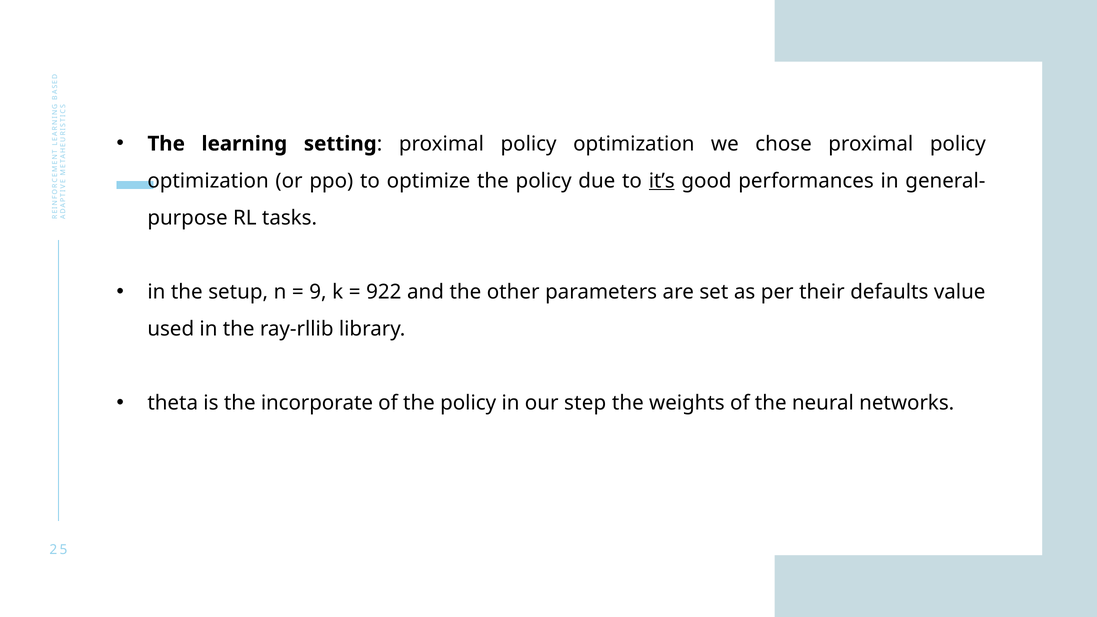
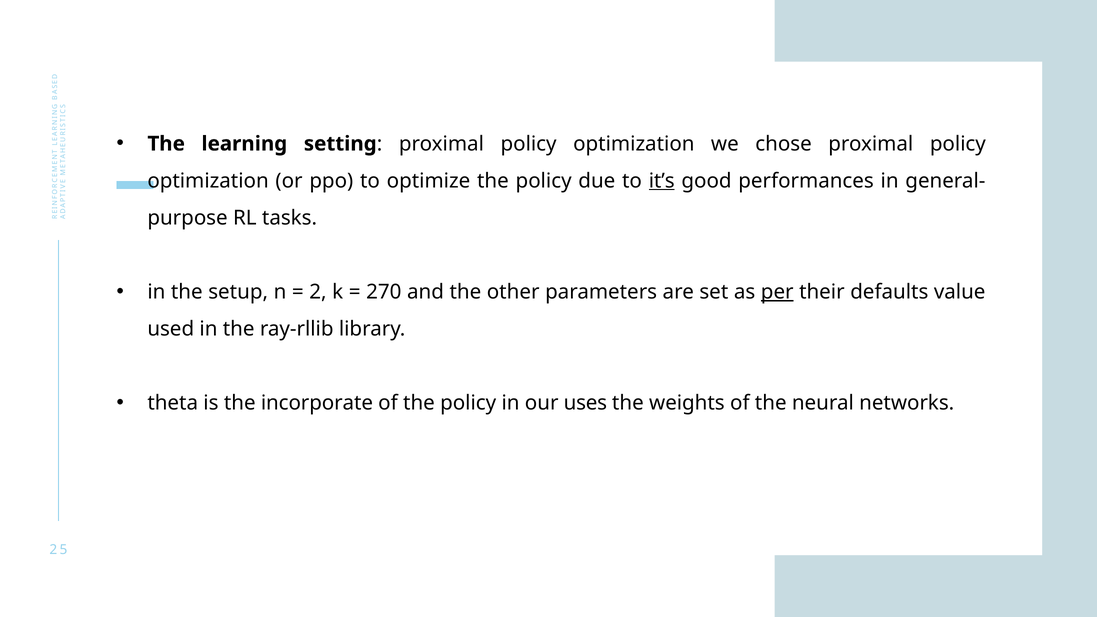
9: 9 -> 2
922: 922 -> 270
per underline: none -> present
step: step -> uses
